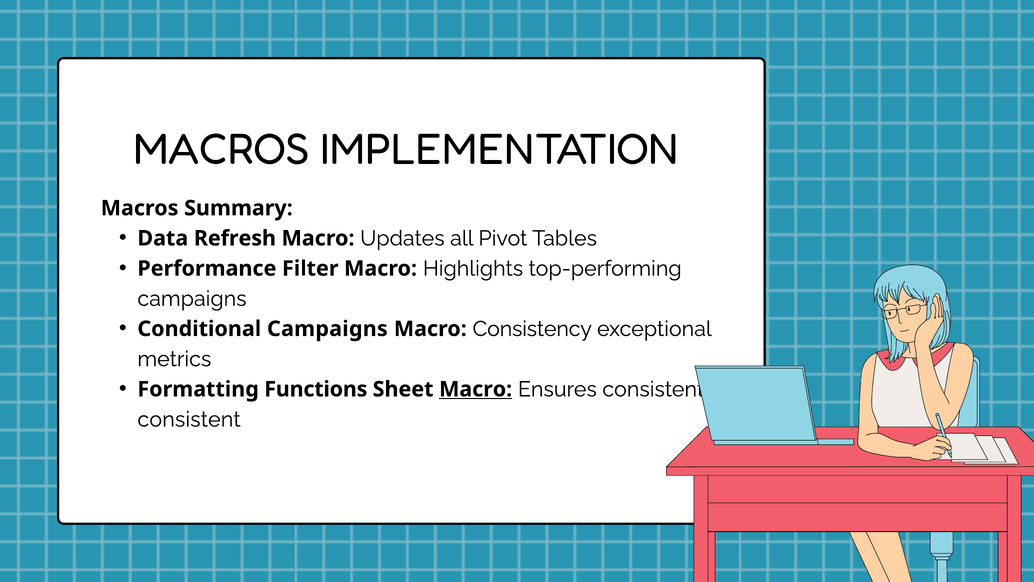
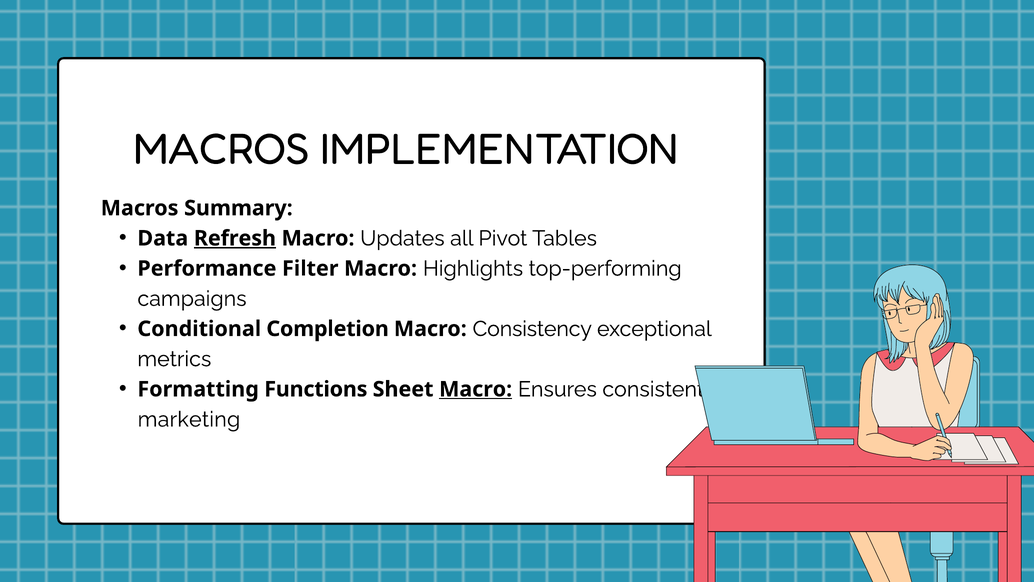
Refresh underline: none -> present
Conditional Campaigns: Campaigns -> Completion
consistent at (189, 419): consistent -> marketing
